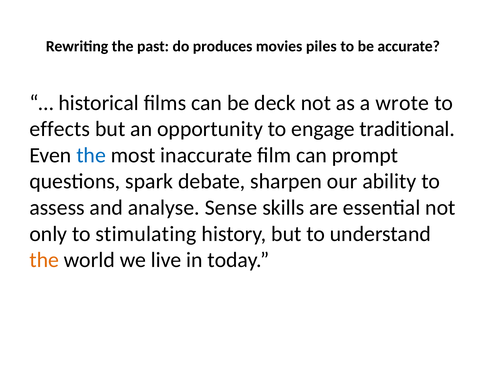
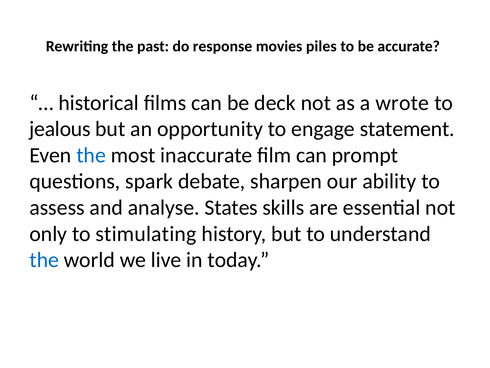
produces: produces -> response
effects: effects -> jealous
traditional: traditional -> statement
Sense: Sense -> States
the at (44, 260) colour: orange -> blue
